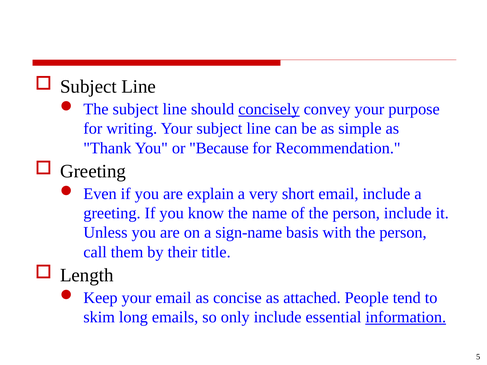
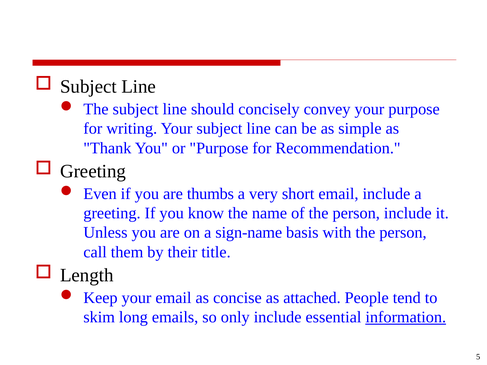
concisely underline: present -> none
or Because: Because -> Purpose
explain: explain -> thumbs
